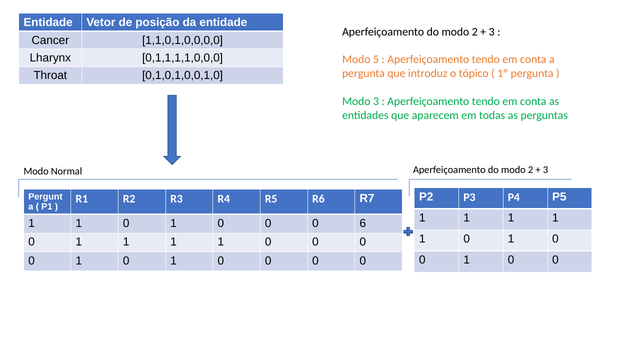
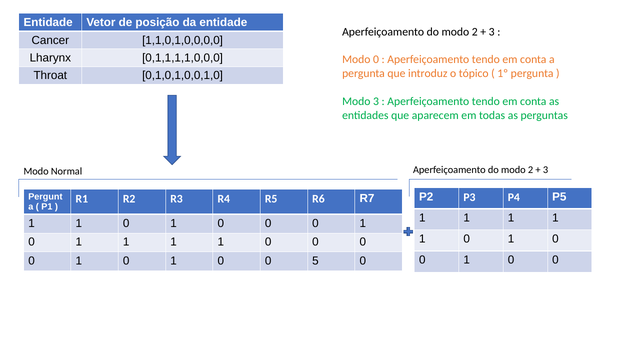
Modo 5: 5 -> 0
6 at (363, 223): 6 -> 1
0 at (315, 261): 0 -> 5
